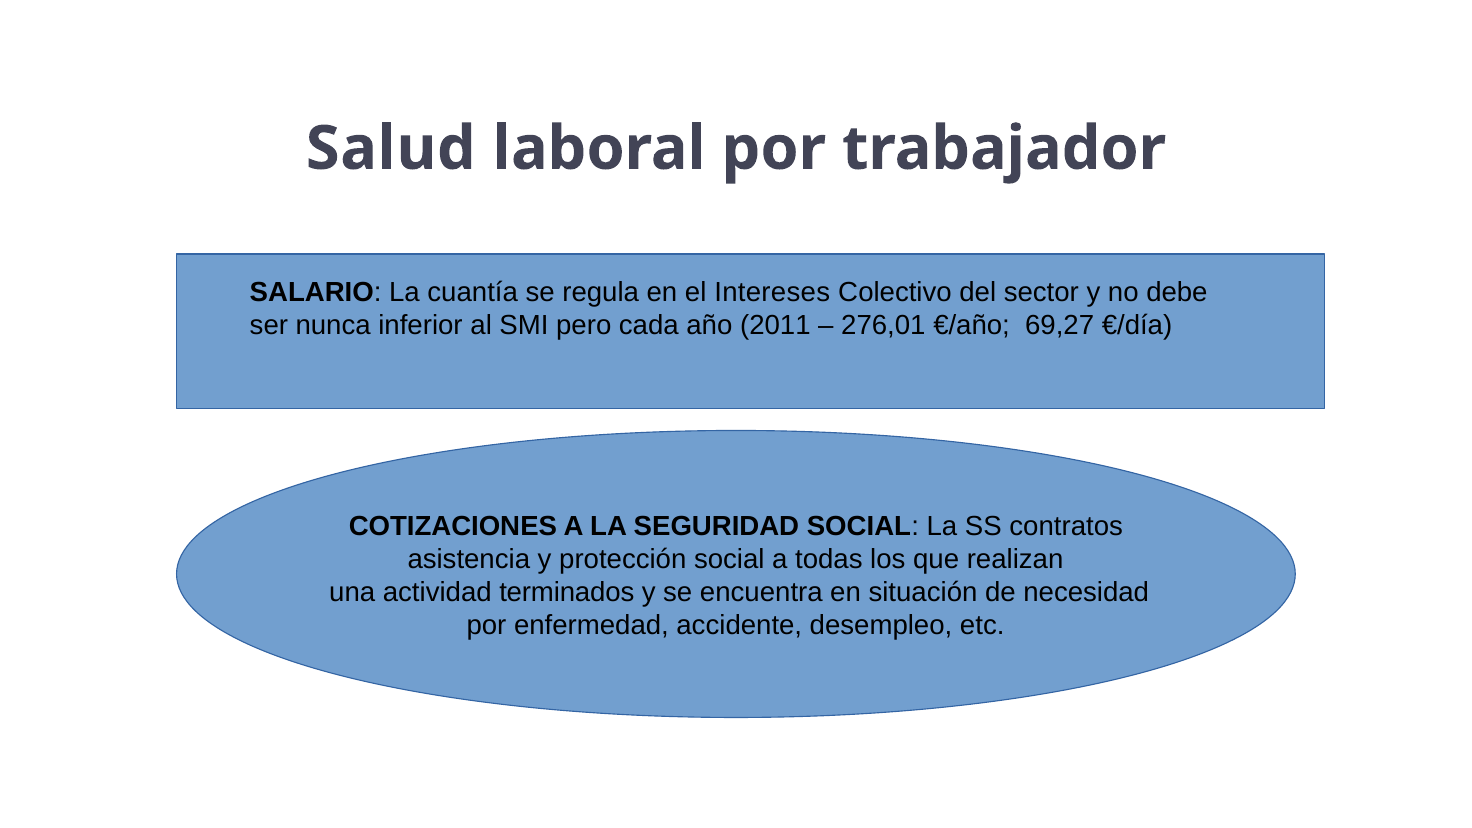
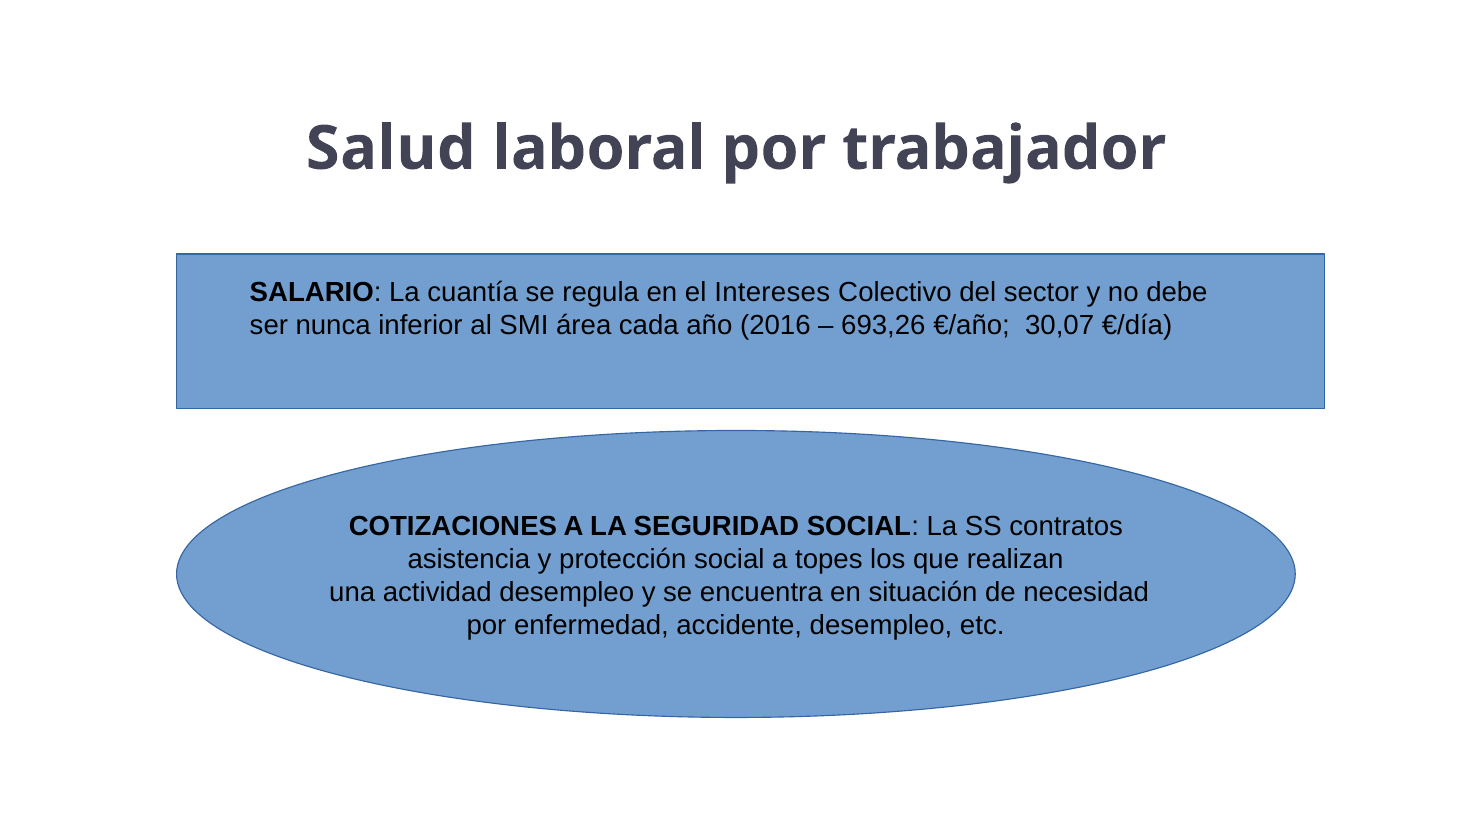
pero: pero -> área
2011: 2011 -> 2016
276,01: 276,01 -> 693,26
69,27: 69,27 -> 30,07
todas: todas -> topes
actividad terminados: terminados -> desempleo
